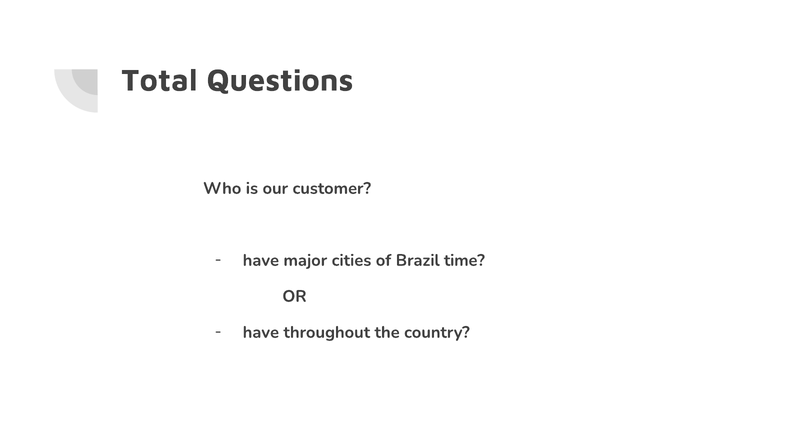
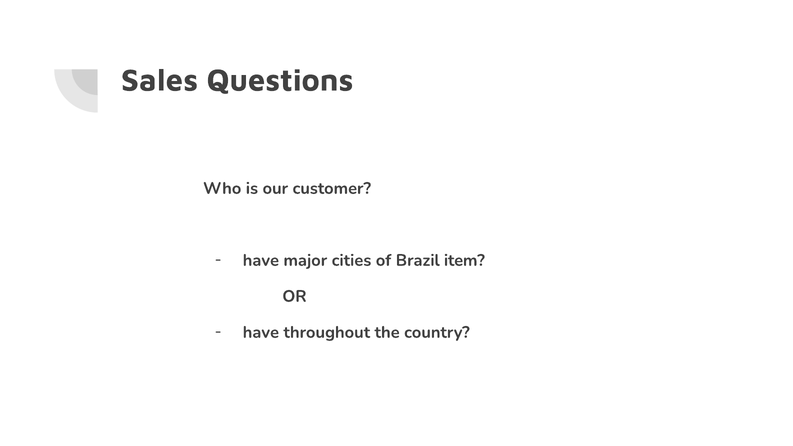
Total: Total -> Sales
time: time -> item
